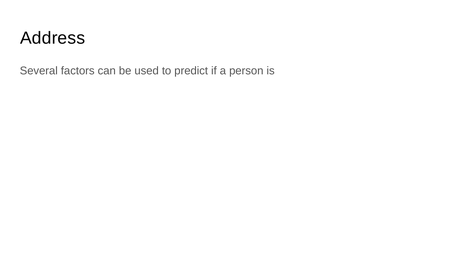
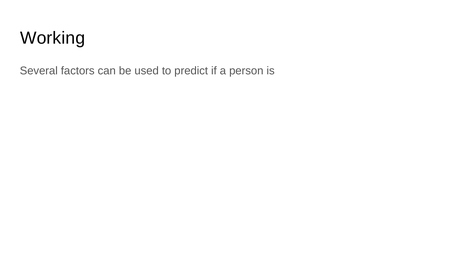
Address: Address -> Working
